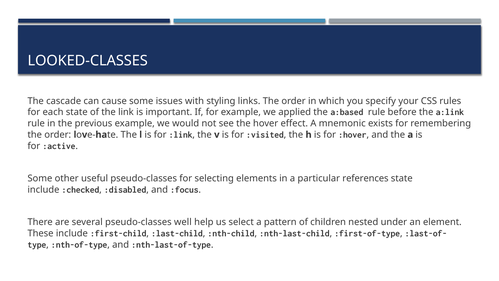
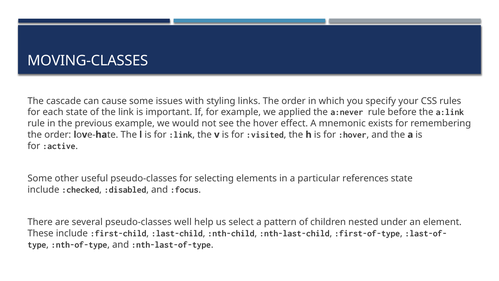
LOOKED-CLASSES: LOOKED-CLASSES -> MOVING-CLASSES
a:based: a:based -> a:never
